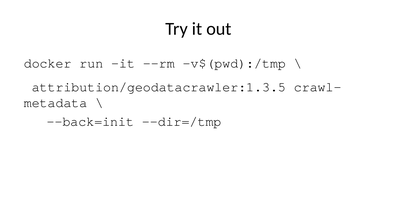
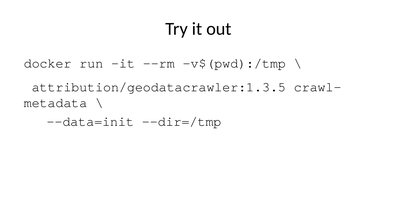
--back=init: --back=init -> --data=init
